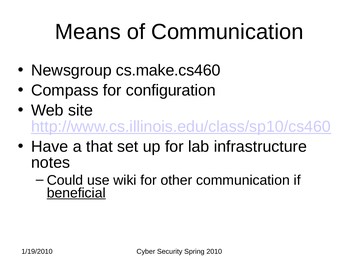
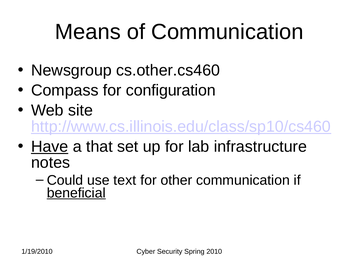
cs.make.cs460: cs.make.cs460 -> cs.other.cs460
Have underline: none -> present
wiki: wiki -> text
